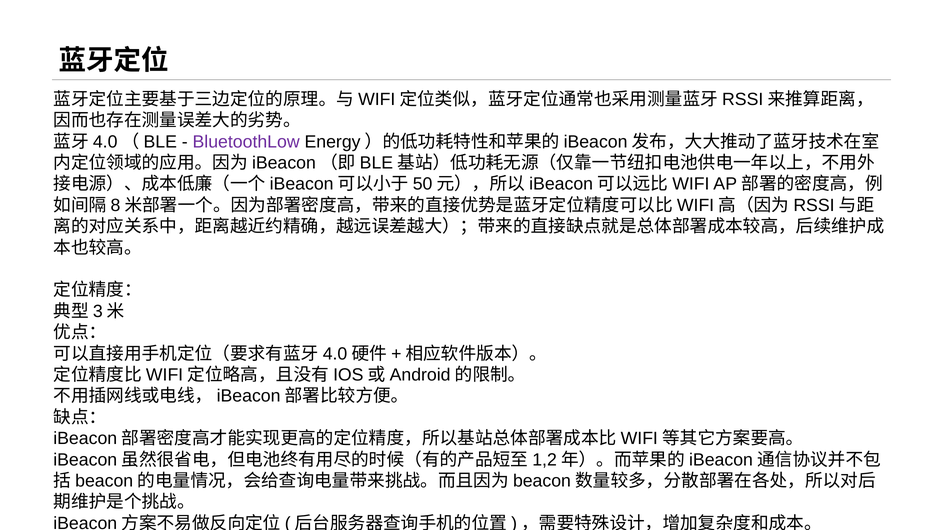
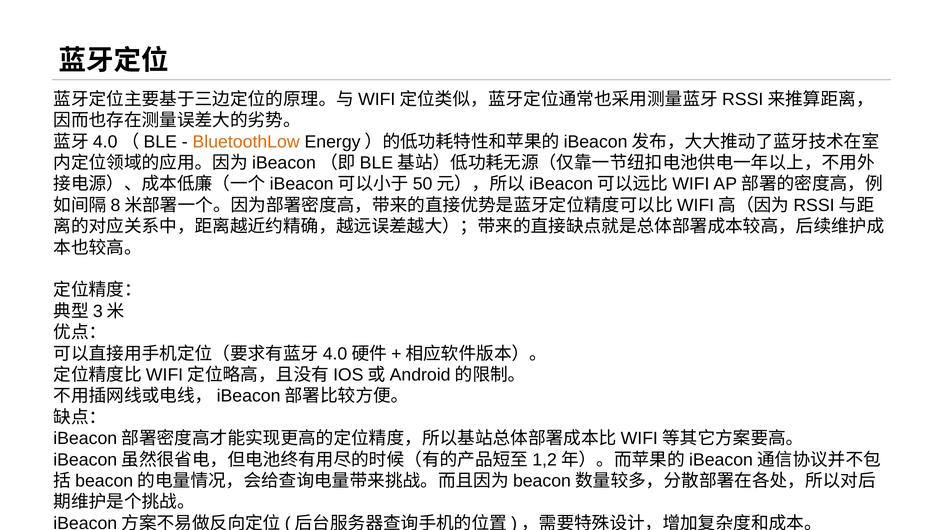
BluetoothLow colour: purple -> orange
